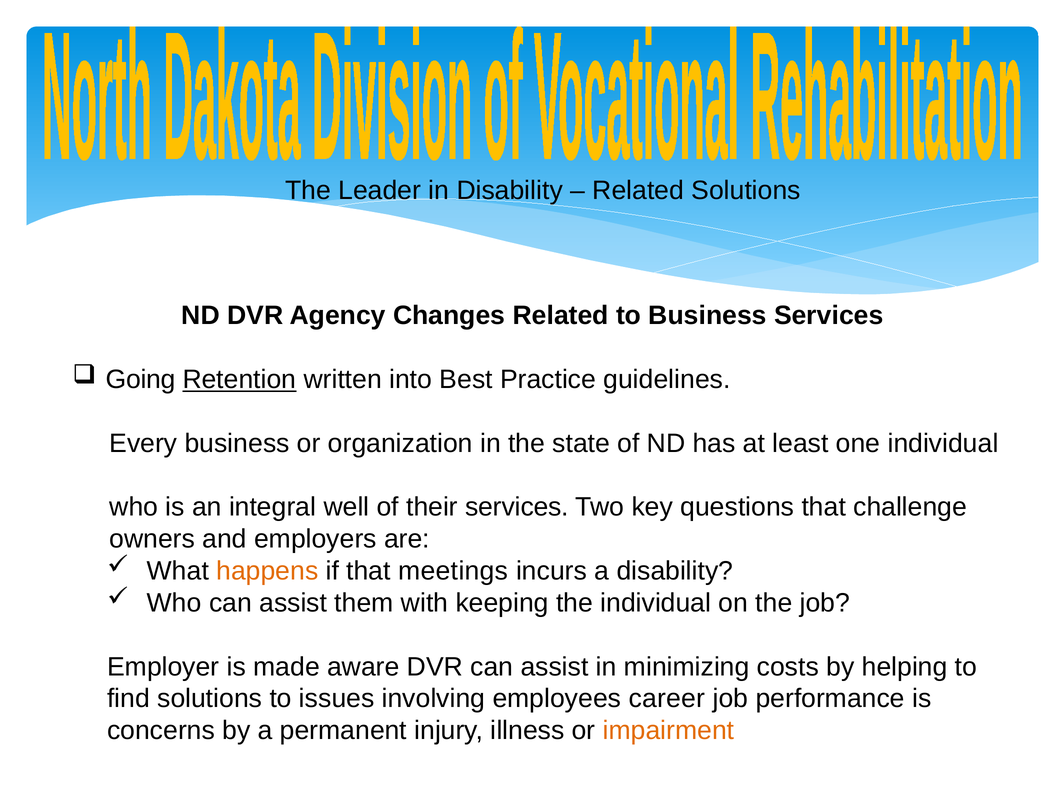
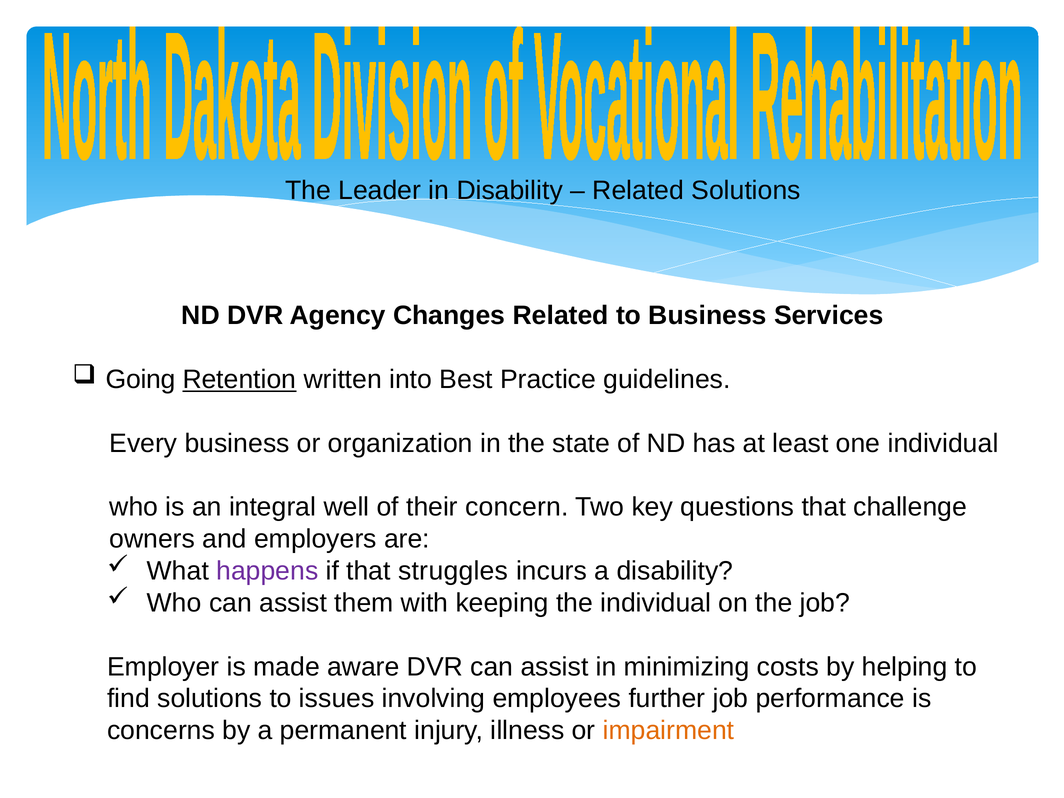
their services: services -> concern
happens colour: orange -> purple
meetings: meetings -> struggles
career: career -> further
